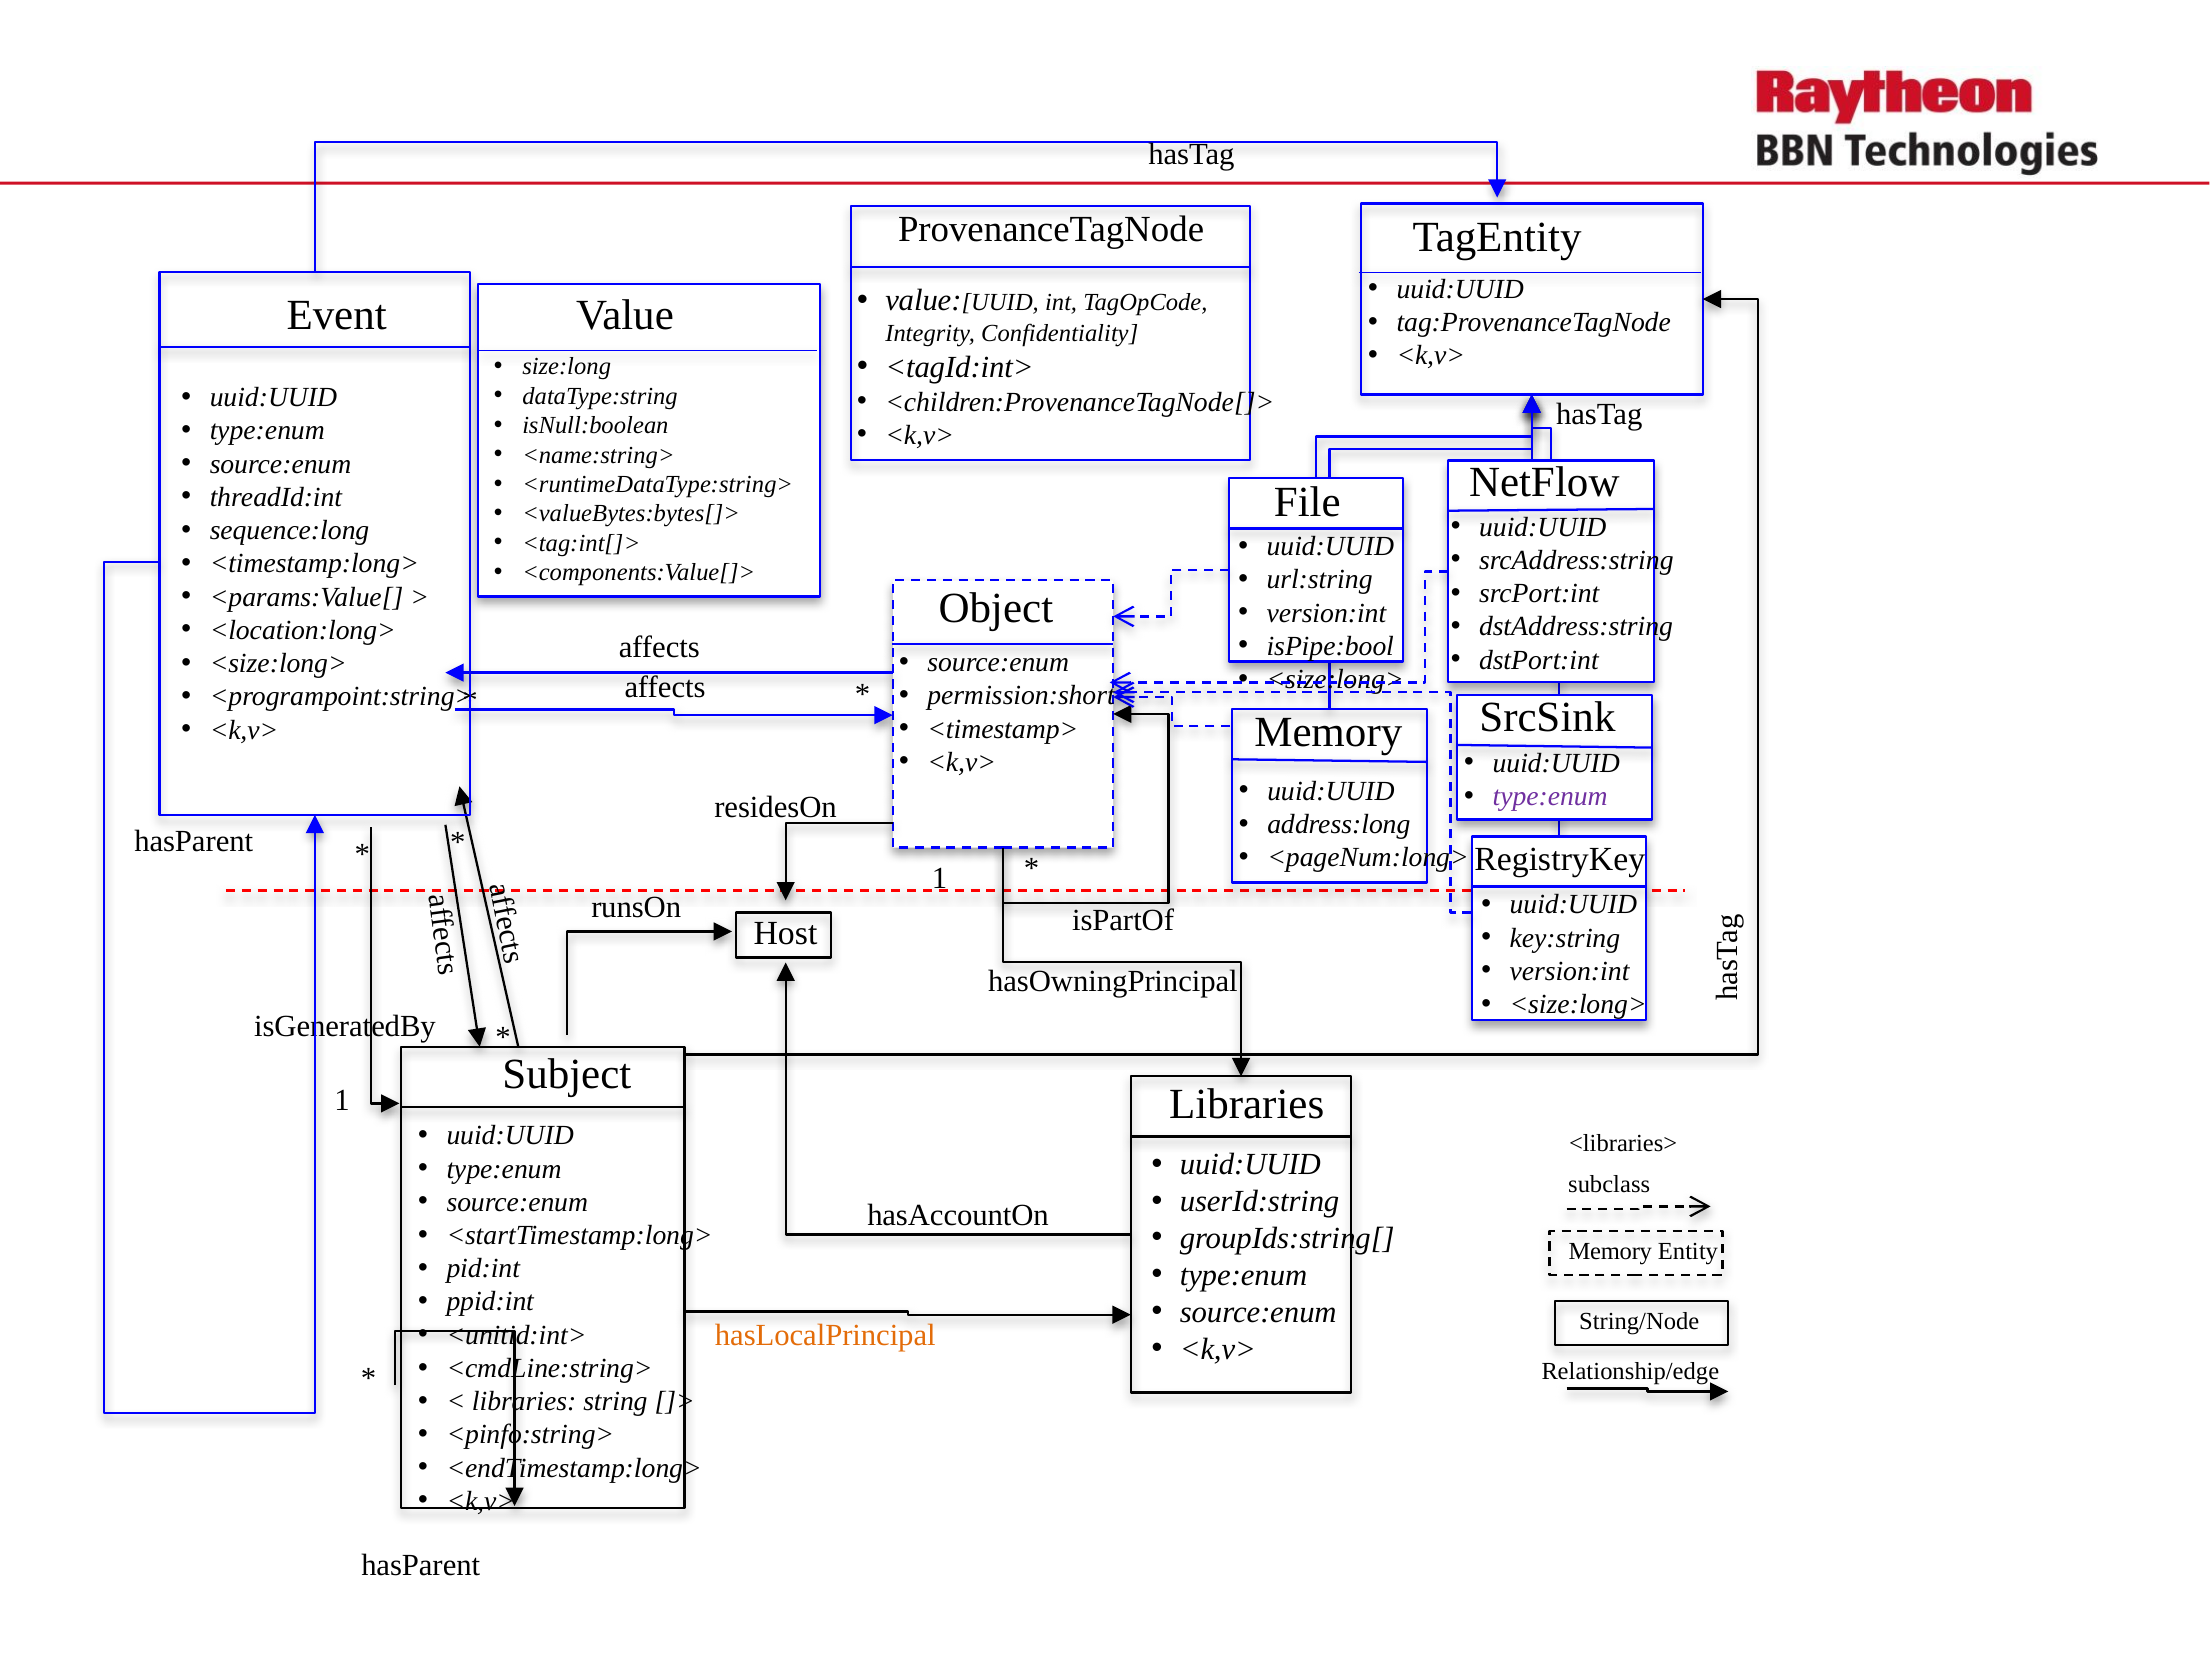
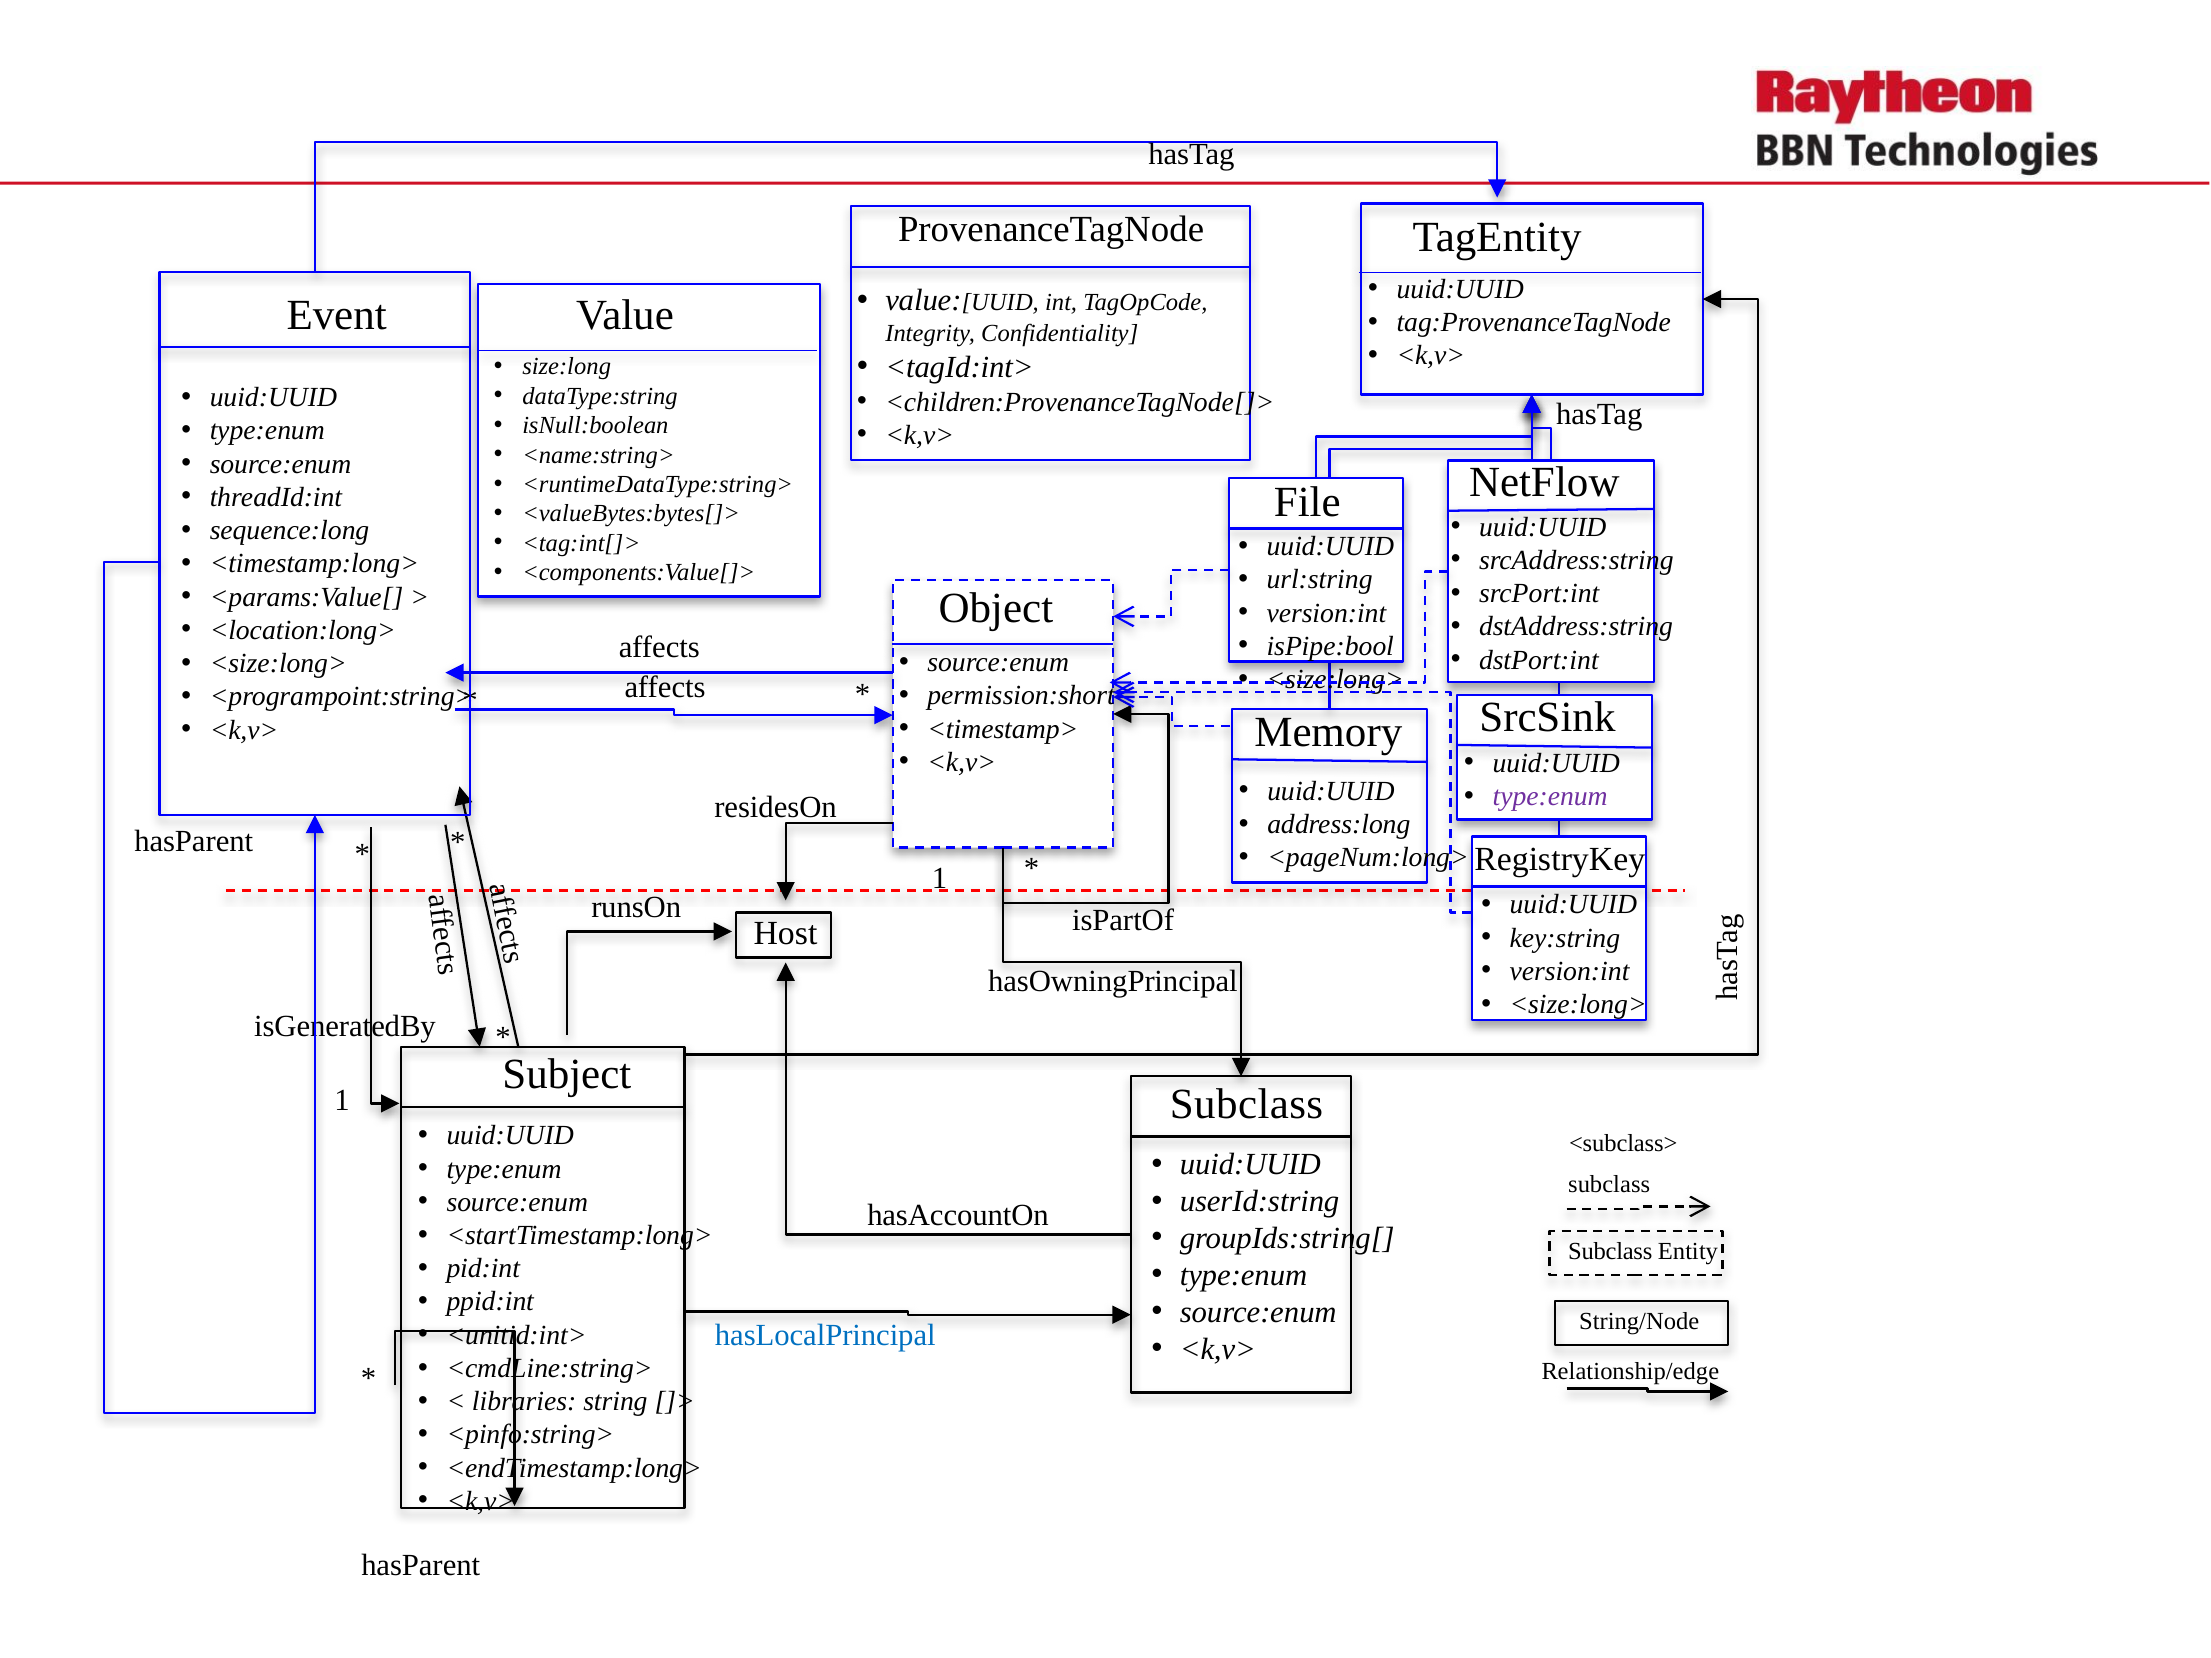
Libraries at (1247, 1105): Libraries -> Subclass
<libraries>: <libraries> -> <subclass>
Memory at (1610, 1251): Memory -> Subclass
hasLocalPrincipal colour: orange -> blue
